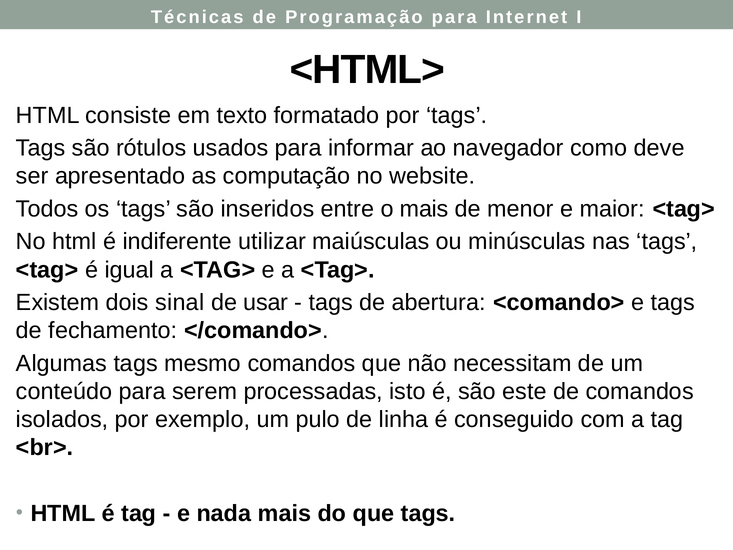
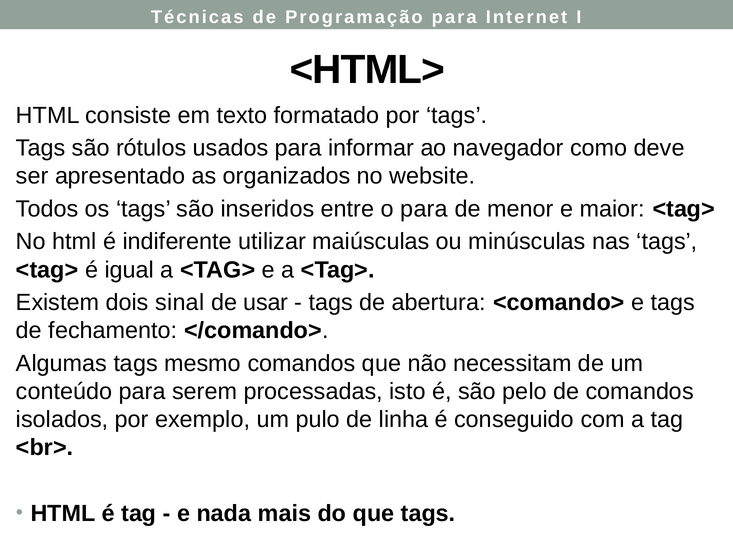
computação: computação -> organizados
o mais: mais -> para
este: este -> pelo
